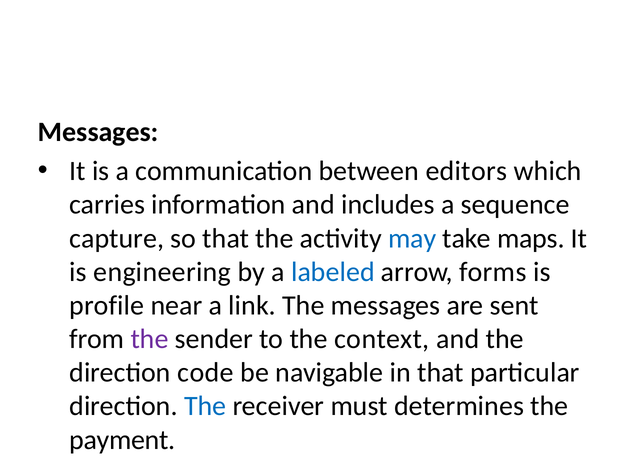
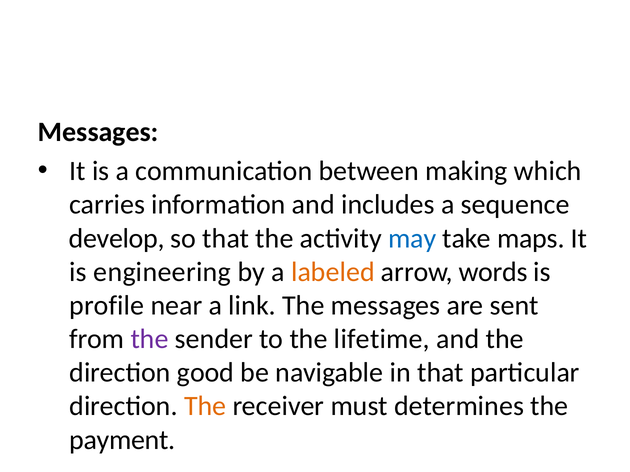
editors: editors -> making
capture: capture -> develop
labeled colour: blue -> orange
forms: forms -> words
context: context -> lifetime
code: code -> good
The at (205, 407) colour: blue -> orange
